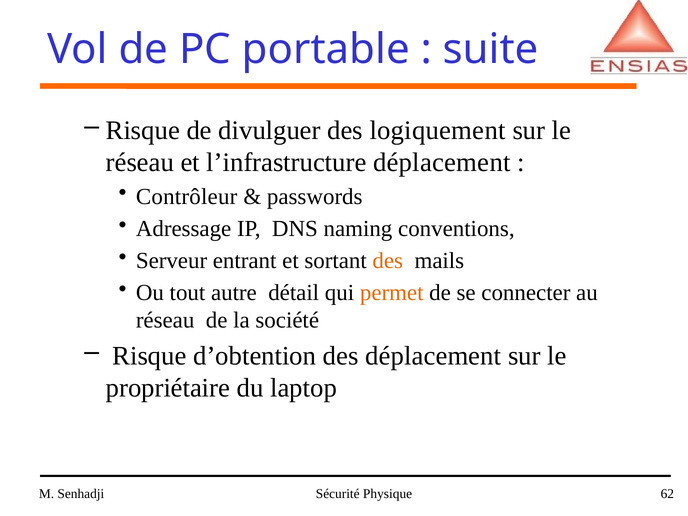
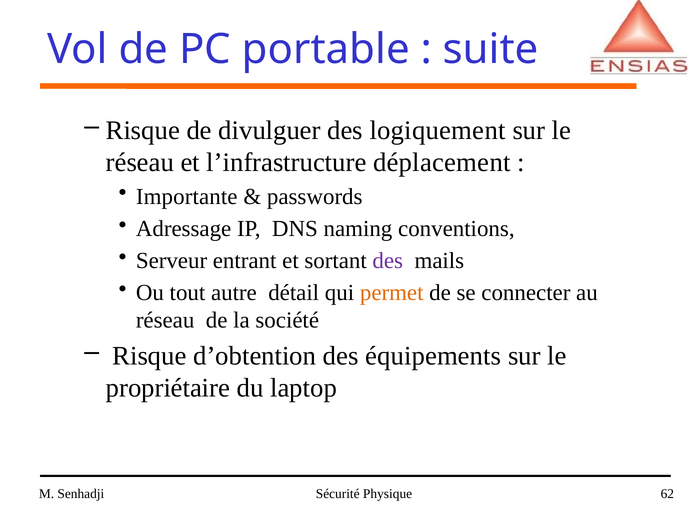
Contrôleur: Contrôleur -> Importante
des at (388, 261) colour: orange -> purple
des déplacement: déplacement -> équipements
